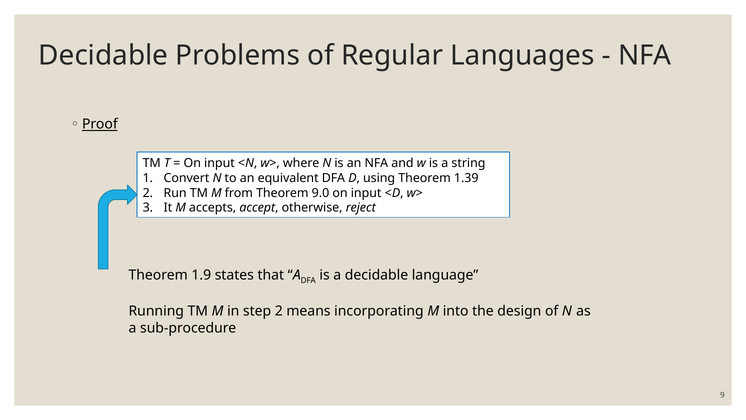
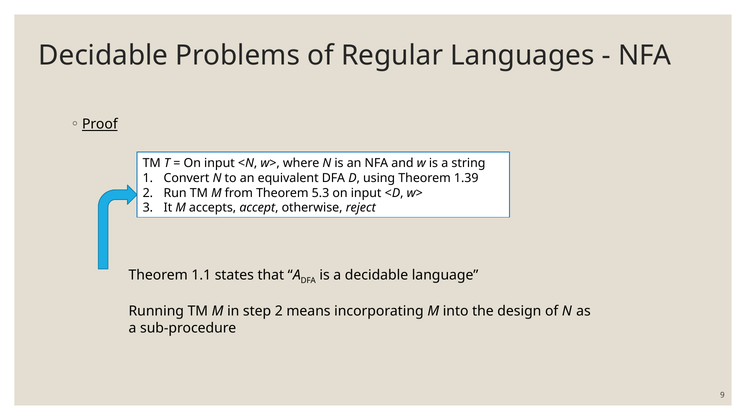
9.0: 9.0 -> 5.3
1.9: 1.9 -> 1.1
